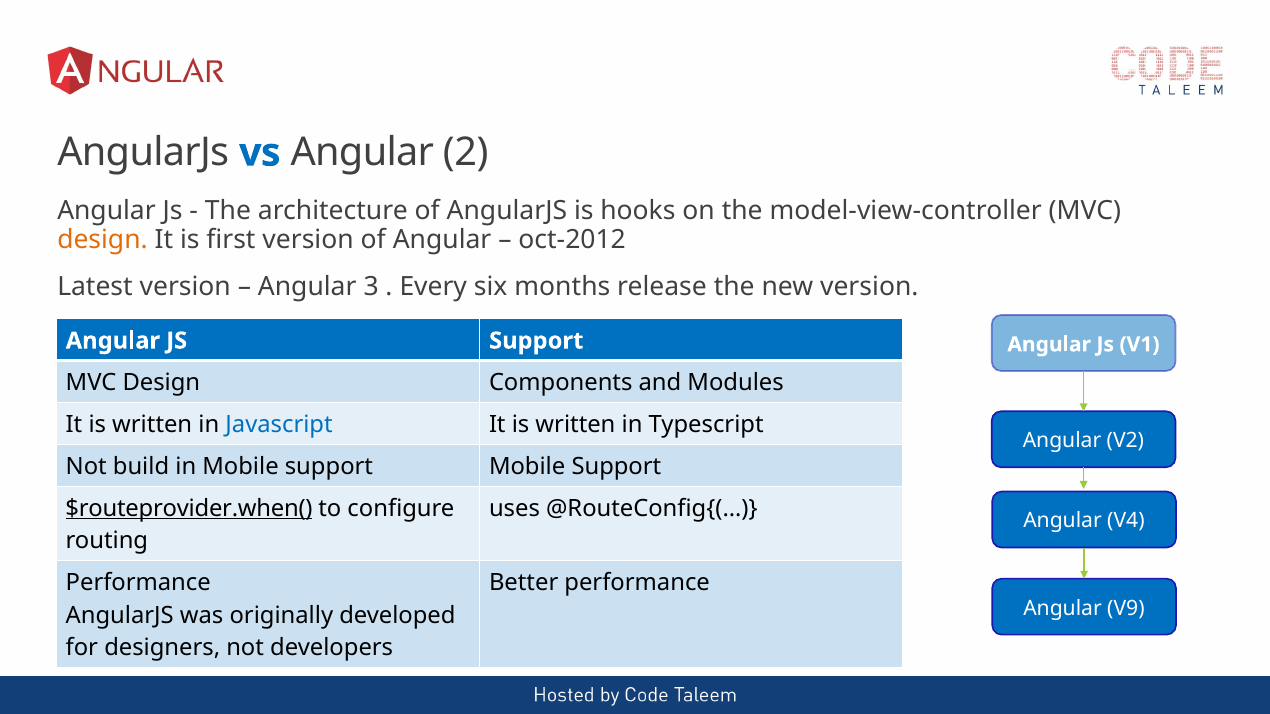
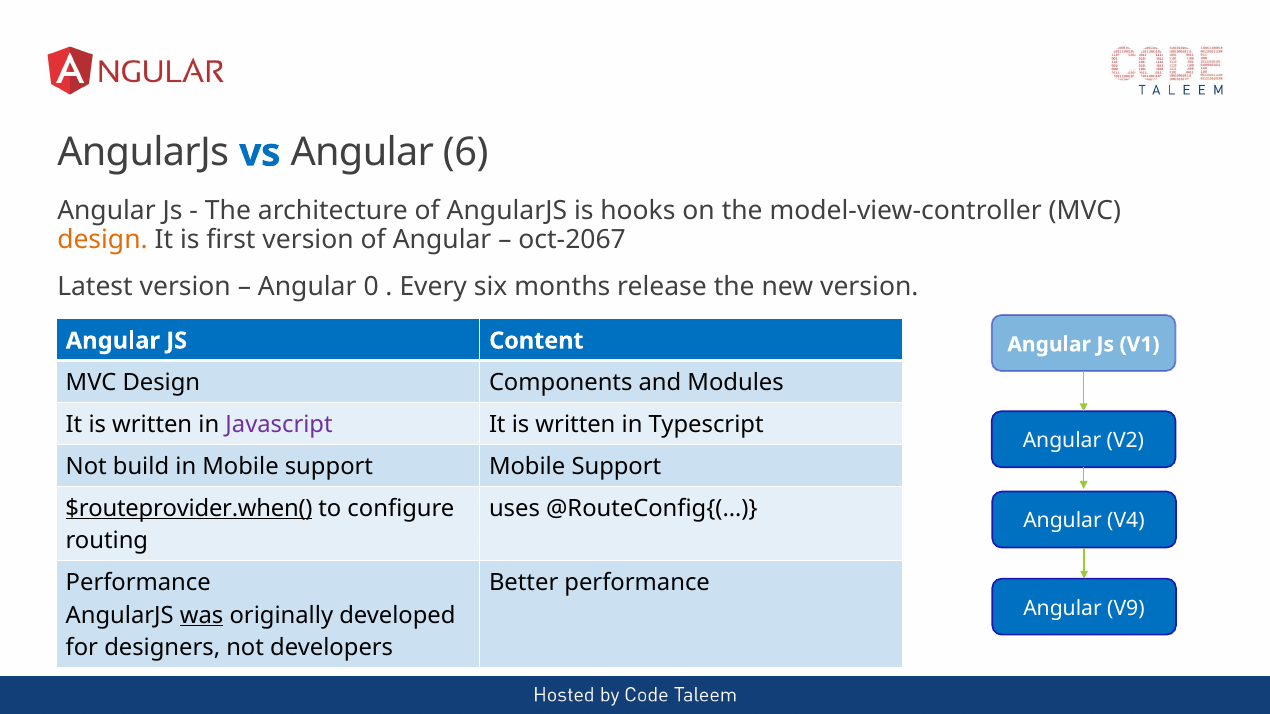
2: 2 -> 6
oct-2012: oct-2012 -> oct-2067
3: 3 -> 0
JS Support: Support -> Content
Javascript colour: blue -> purple
was underline: none -> present
